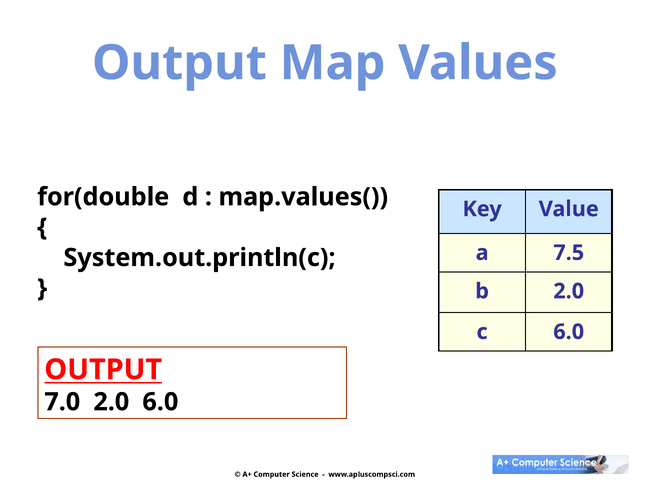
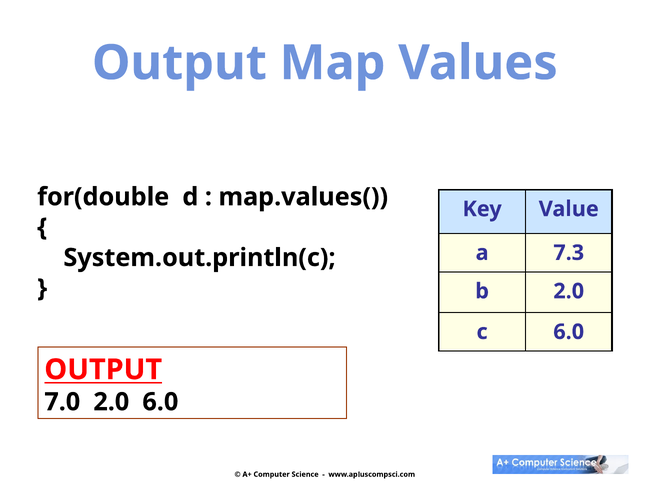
7.5: 7.5 -> 7.3
